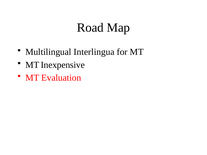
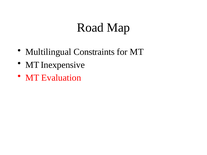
Interlingua: Interlingua -> Constraints
